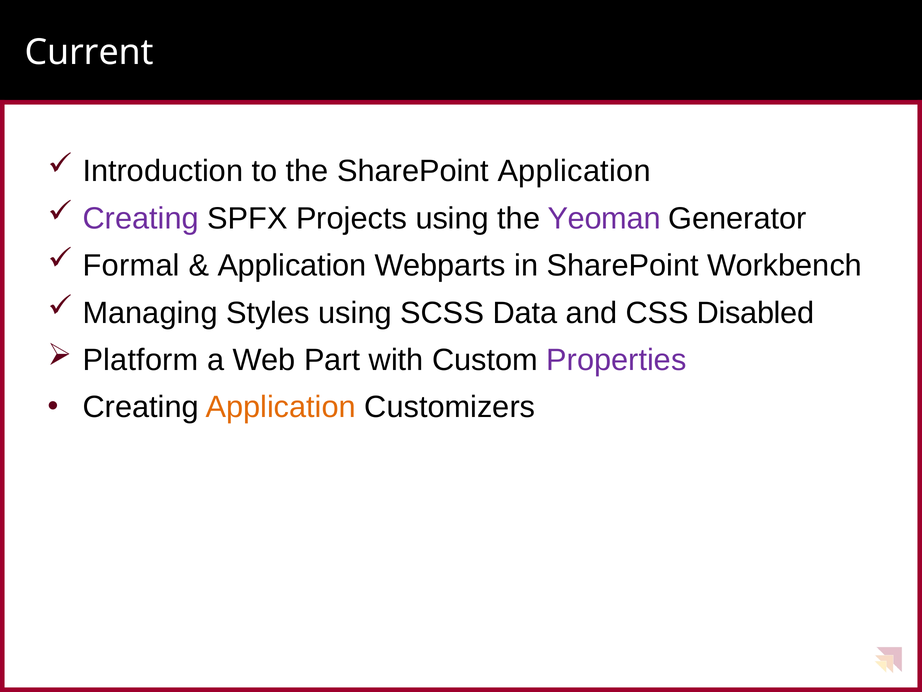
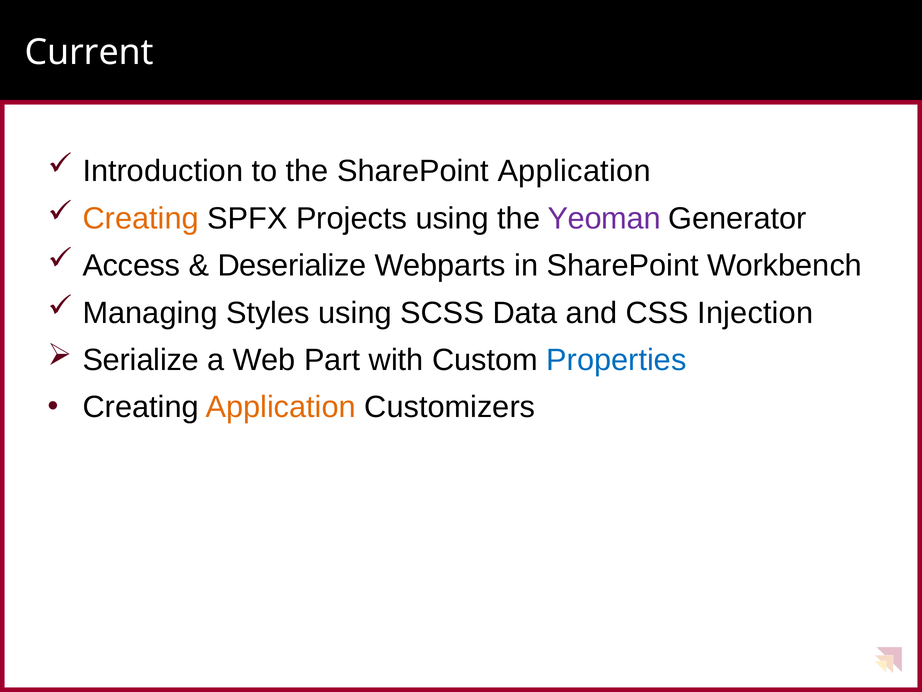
Creating at (141, 218) colour: purple -> orange
Formal: Formal -> Access
Application at (292, 266): Application -> Deserialize
Disabled: Disabled -> Injection
Platform: Platform -> Serialize
Properties colour: purple -> blue
